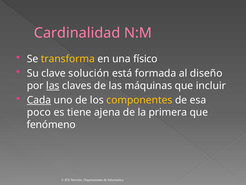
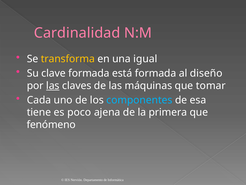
físico: físico -> igual
clave solución: solución -> formada
incluir: incluir -> tomar
Cada underline: present -> none
componentes colour: yellow -> light blue
poco: poco -> tiene
tiene: tiene -> poco
